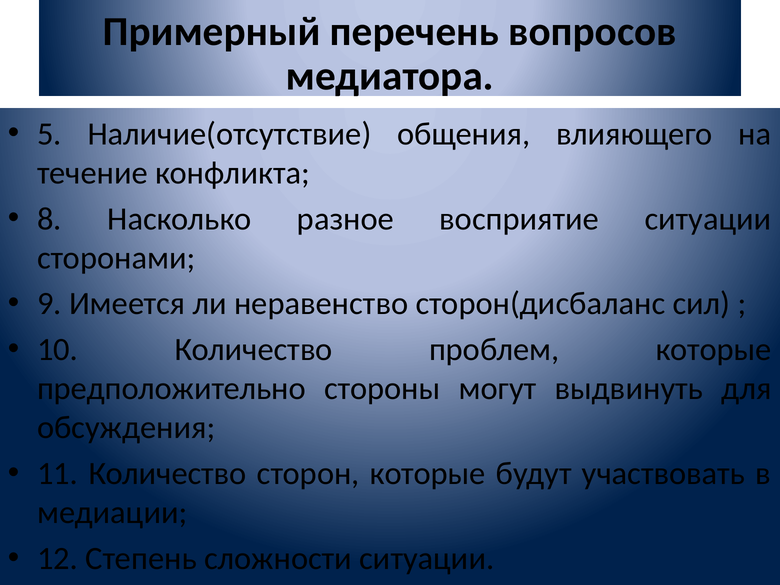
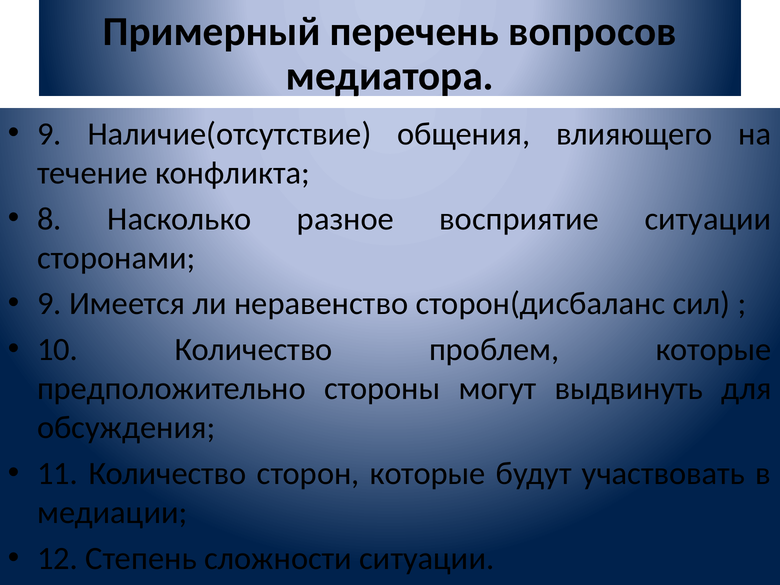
5 at (49, 134): 5 -> 9
